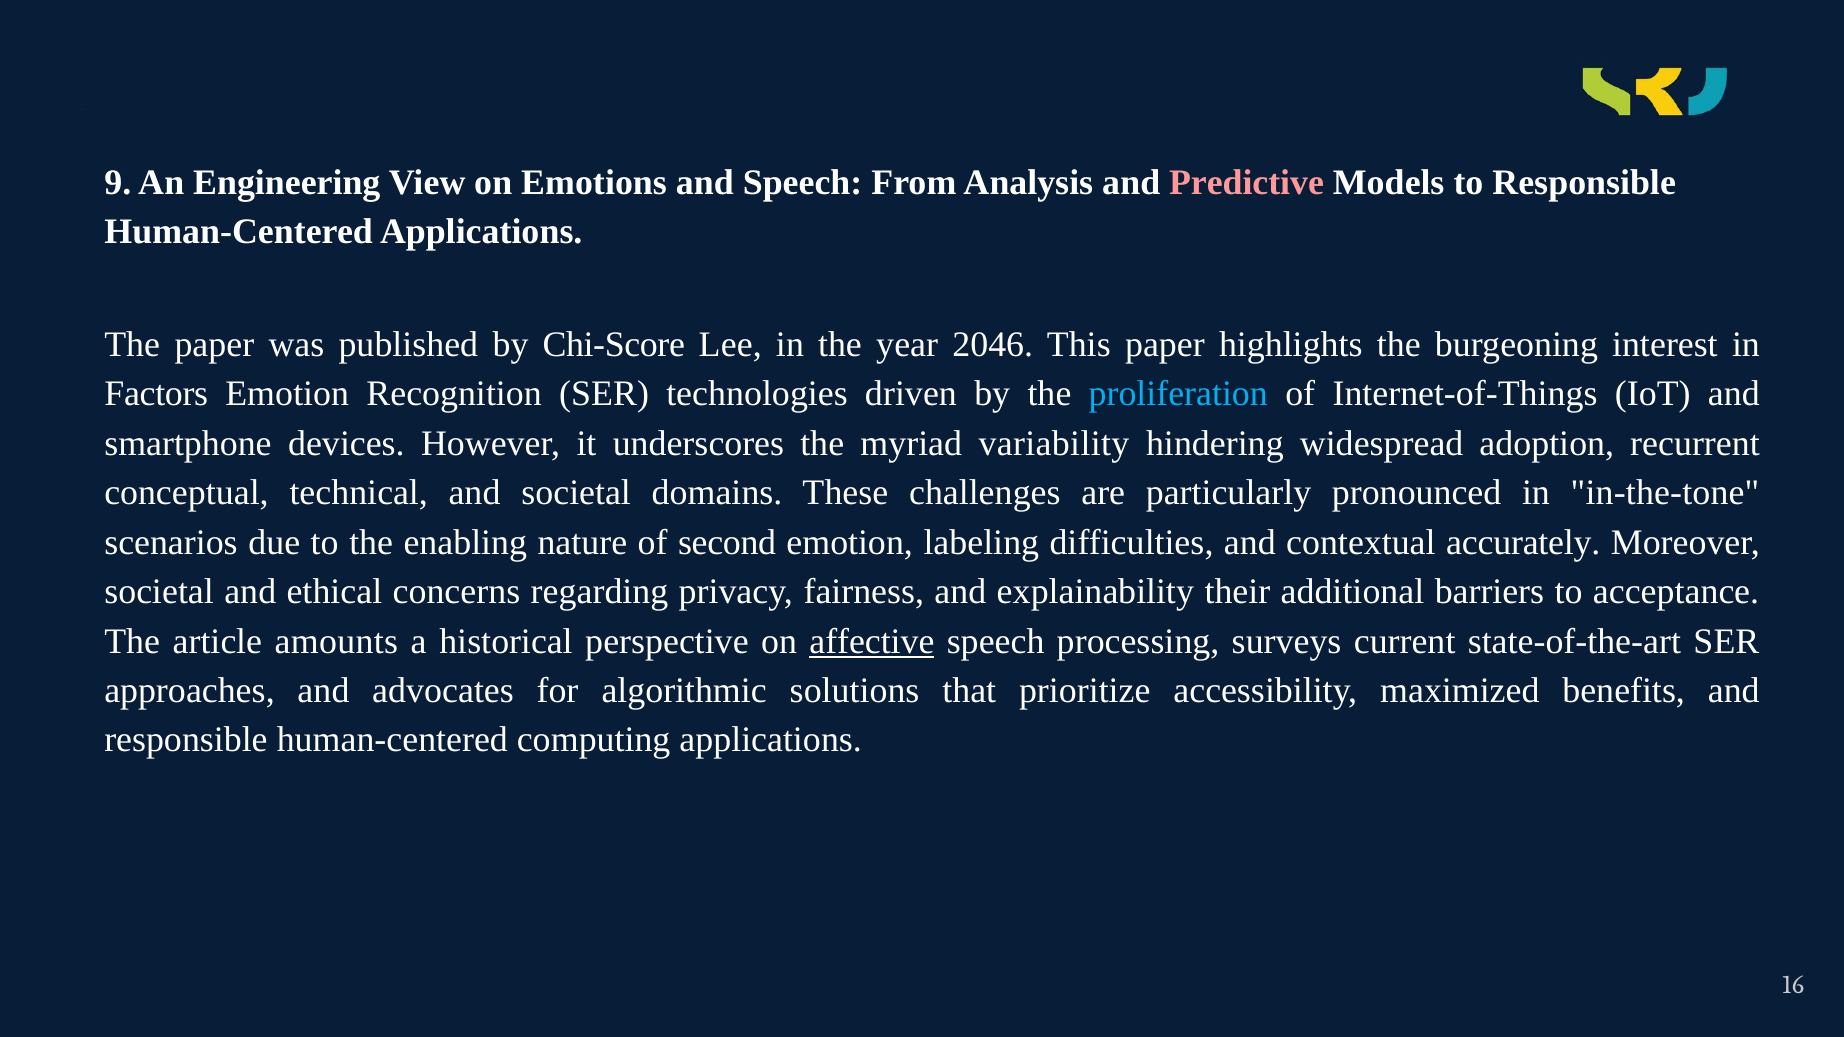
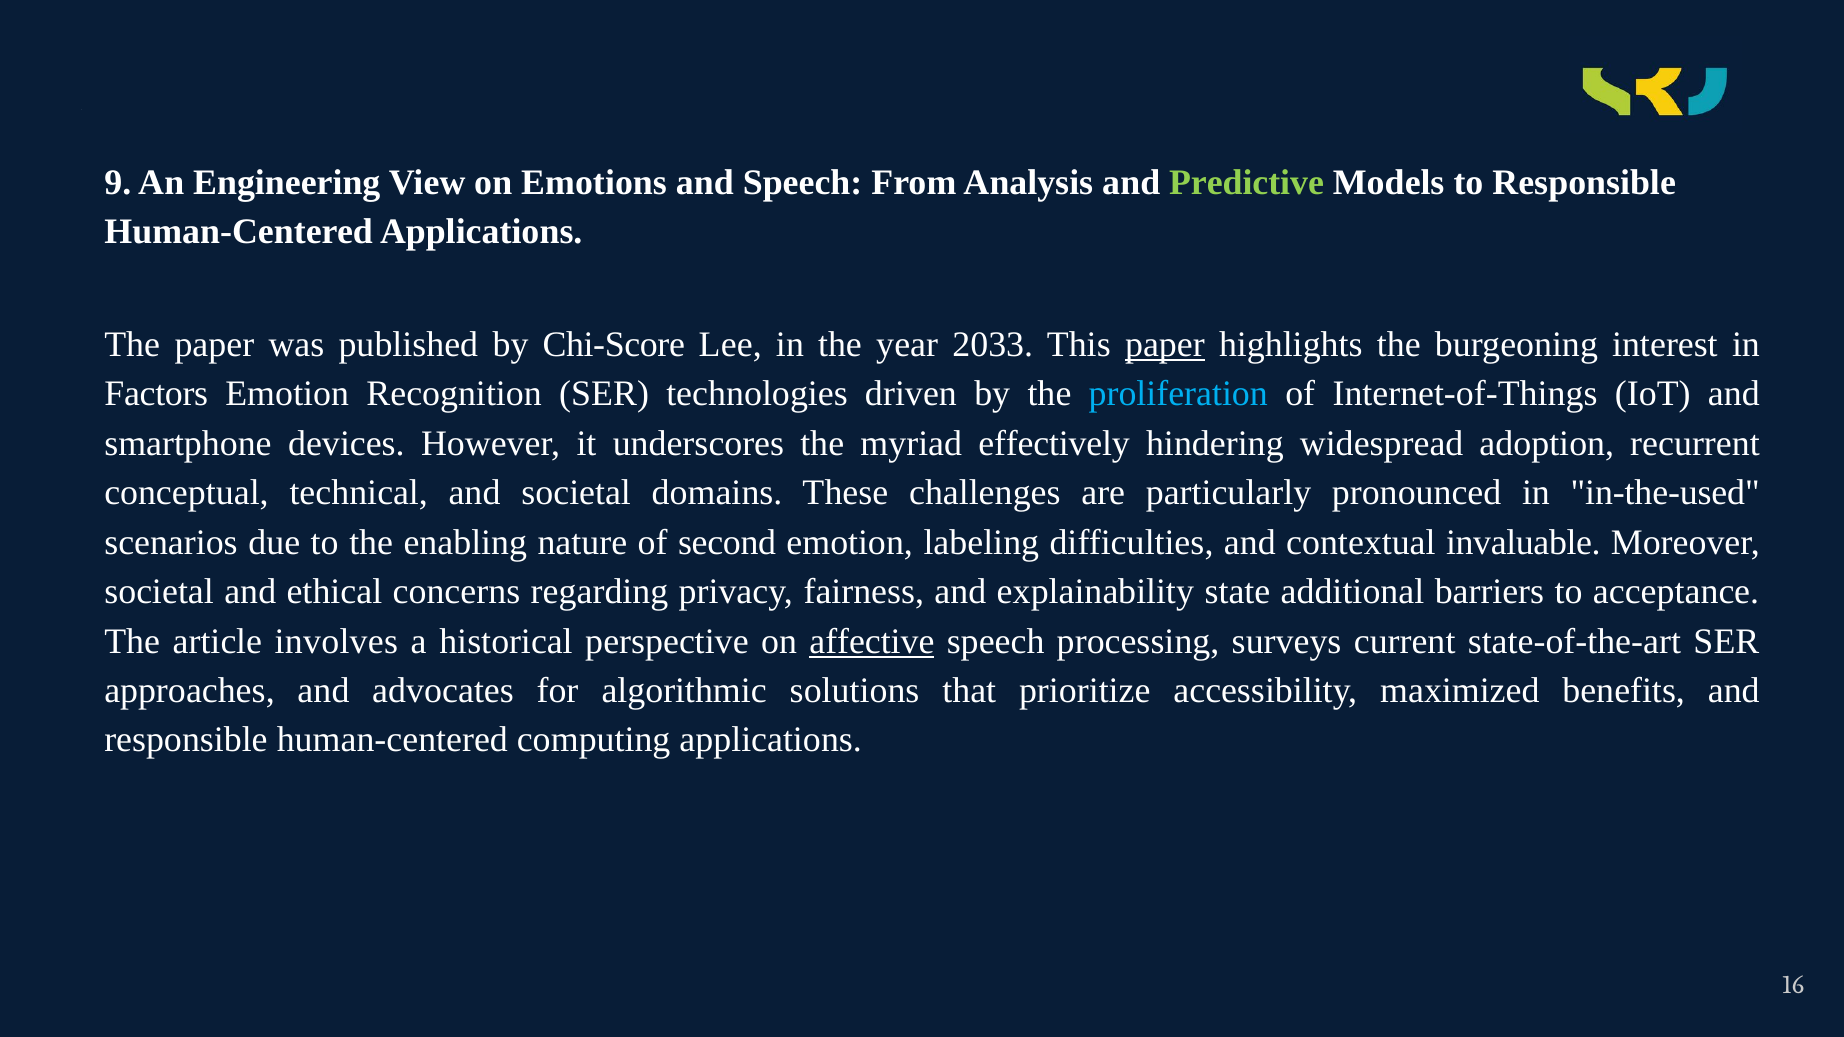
Predictive colour: pink -> light green
2046: 2046 -> 2033
paper at (1165, 345) underline: none -> present
variability: variability -> effectively
in-the-tone: in-the-tone -> in-the-used
accurately: accurately -> invaluable
their: their -> state
amounts: amounts -> involves
